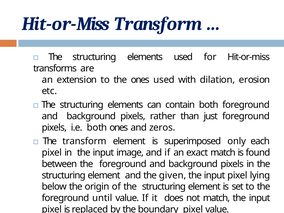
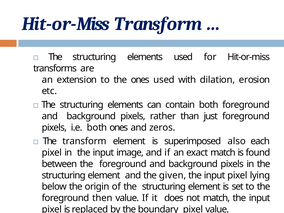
only: only -> also
until: until -> then
